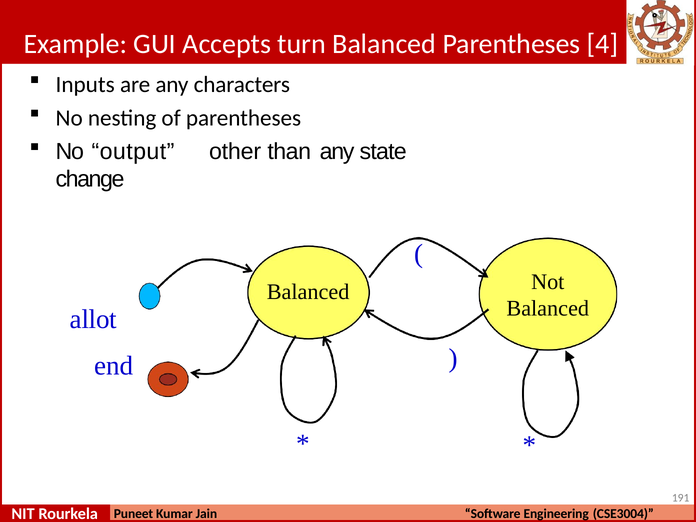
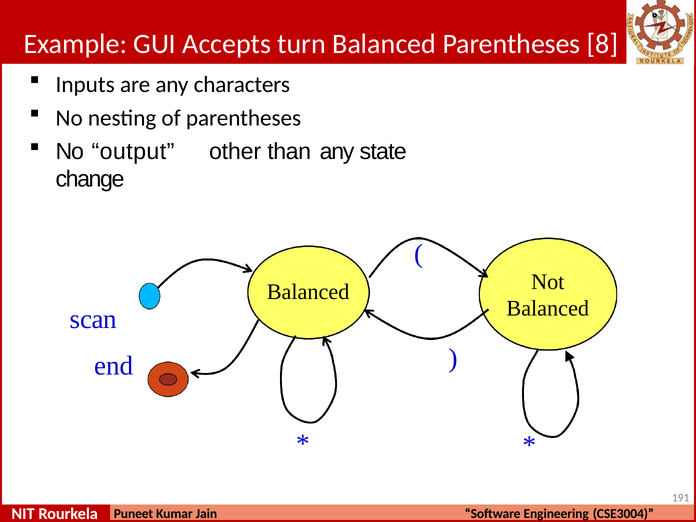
4: 4 -> 8
allot: allot -> scan
